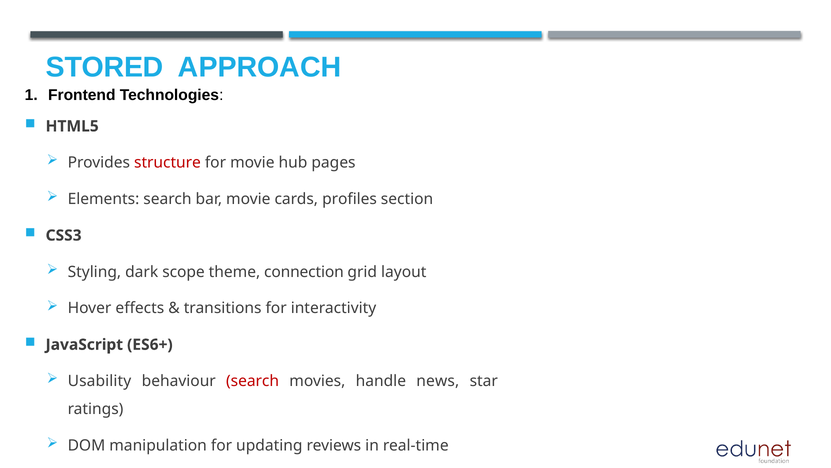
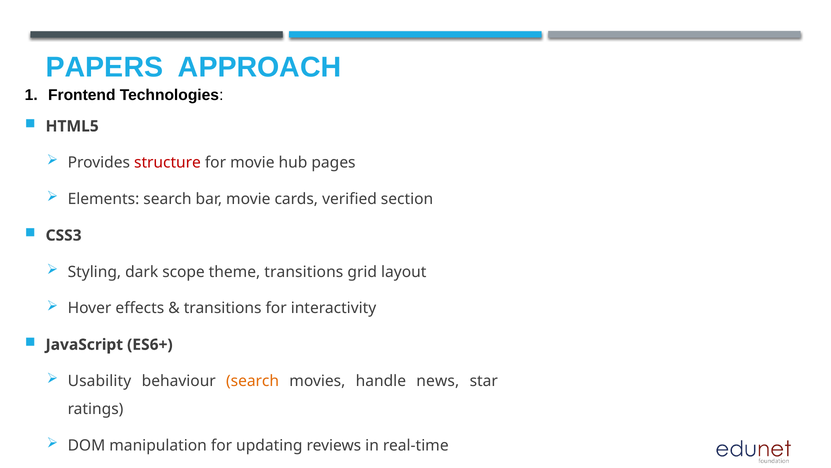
STORED: STORED -> PAPERS
profiles: profiles -> verified
theme connection: connection -> transitions
search at (253, 381) colour: red -> orange
